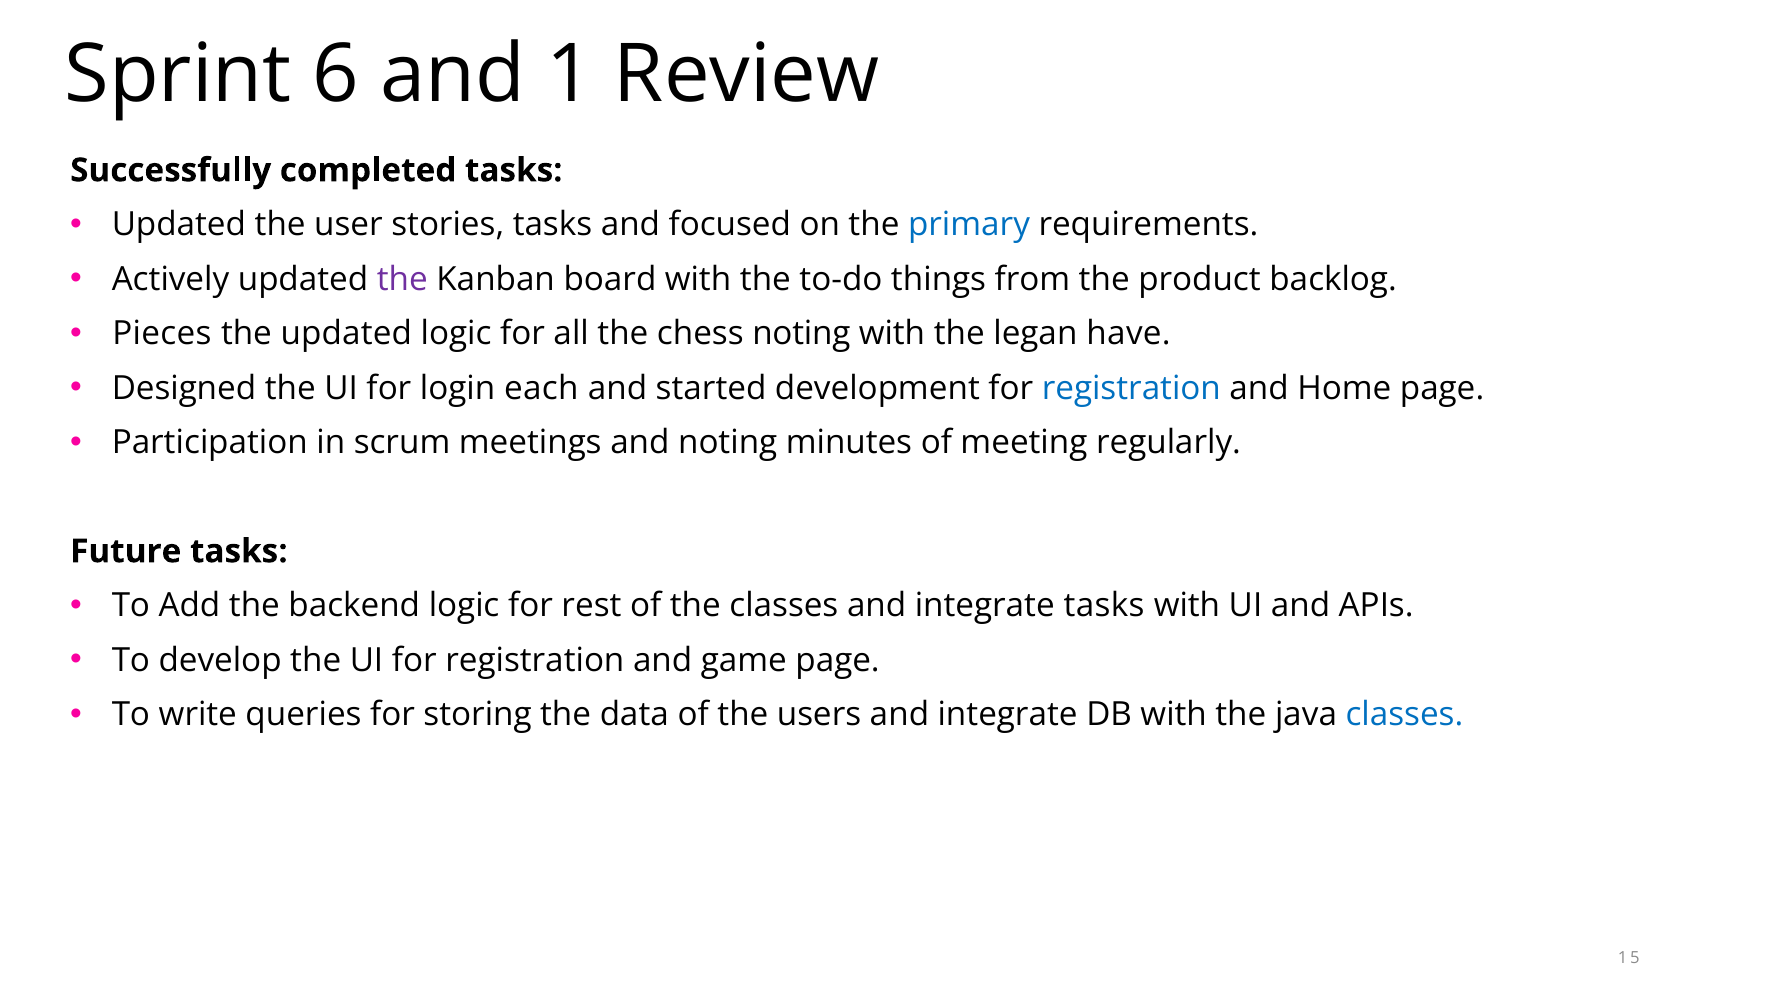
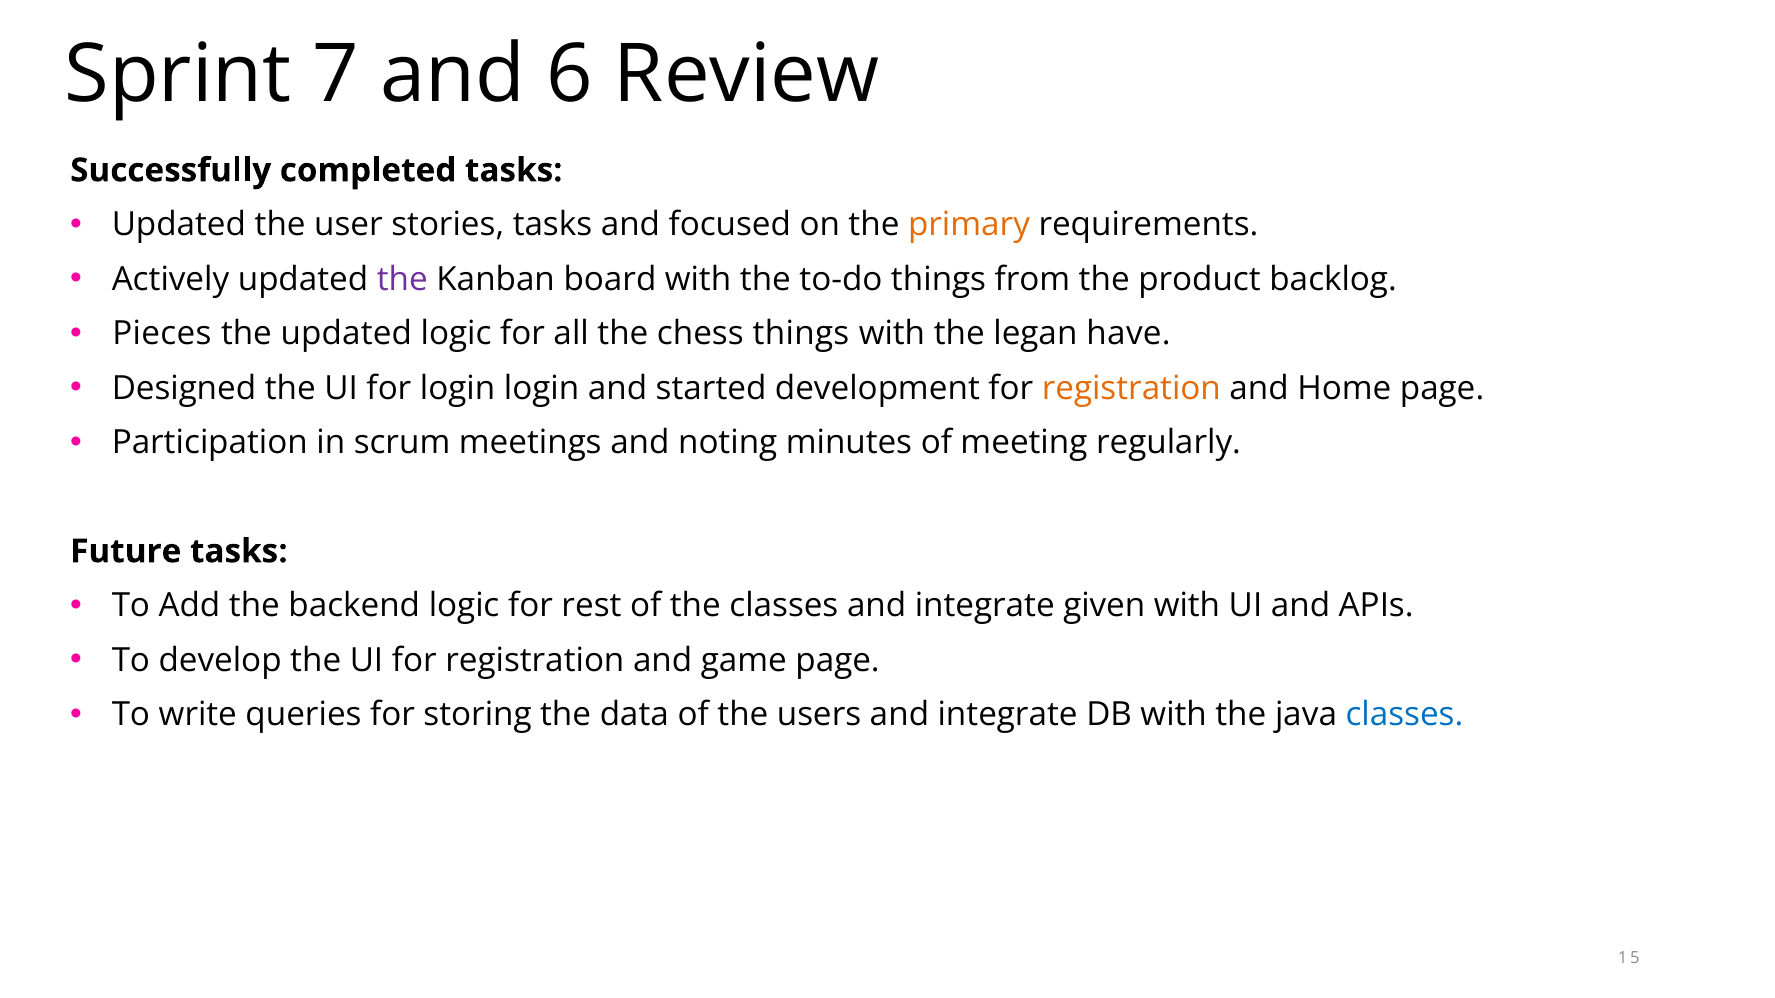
6: 6 -> 7
1: 1 -> 6
primary colour: blue -> orange
chess noting: noting -> things
login each: each -> login
registration at (1131, 388) colour: blue -> orange
integrate tasks: tasks -> given
